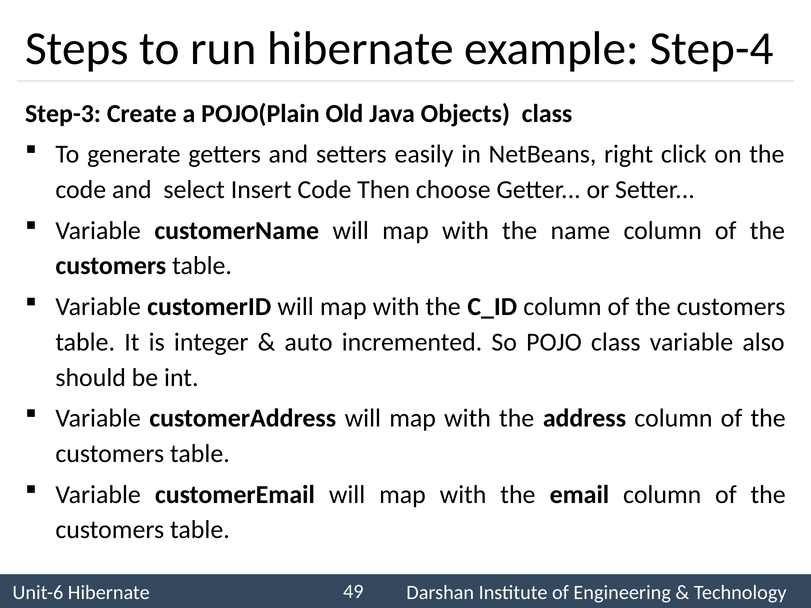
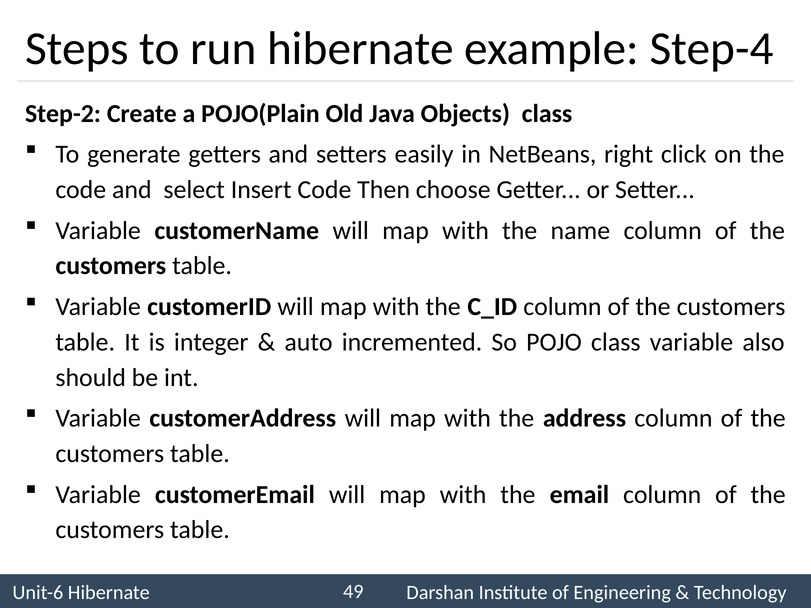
Step-3: Step-3 -> Step-2
